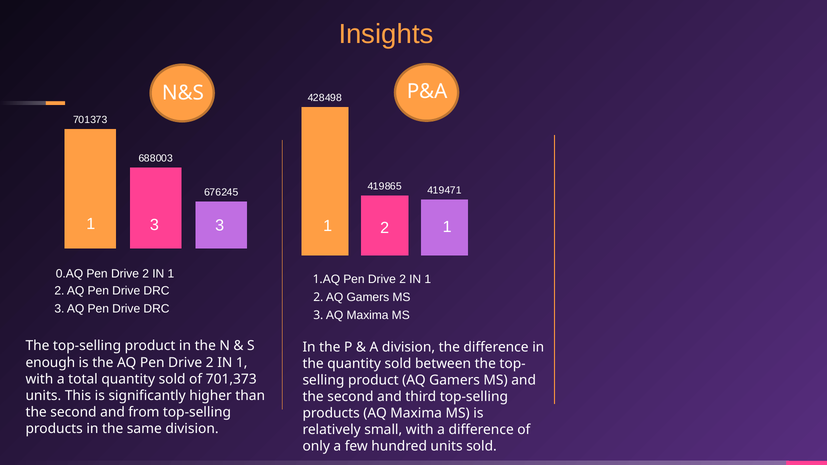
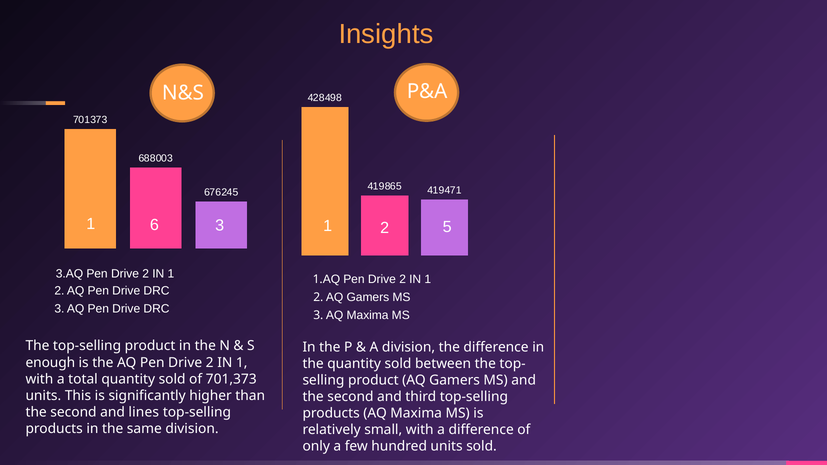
1 3: 3 -> 6
3 1: 1 -> 5
0.AQ: 0.AQ -> 3.AQ
from: from -> lines
